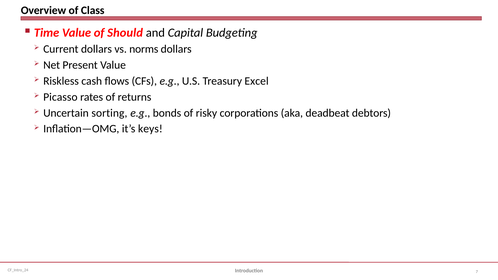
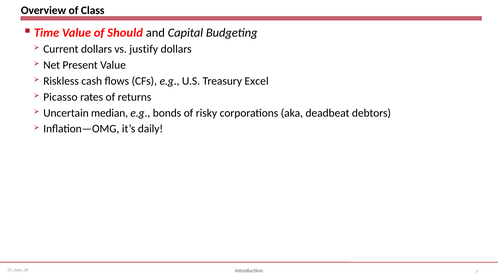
norms: norms -> justify
sorting: sorting -> median
keys: keys -> daily
